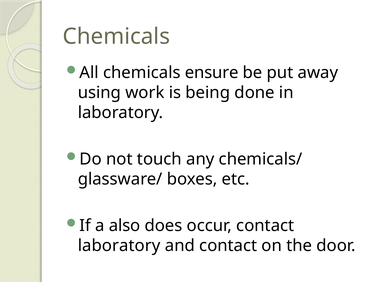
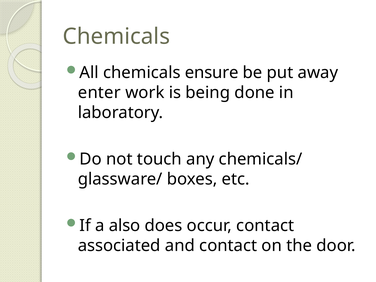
using: using -> enter
laboratory at (119, 246): laboratory -> associated
